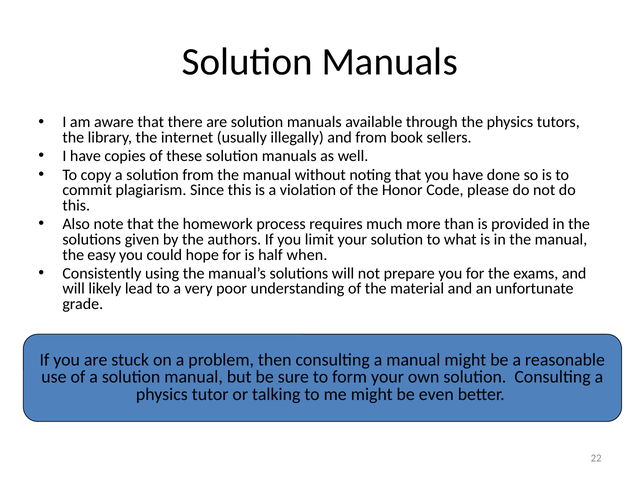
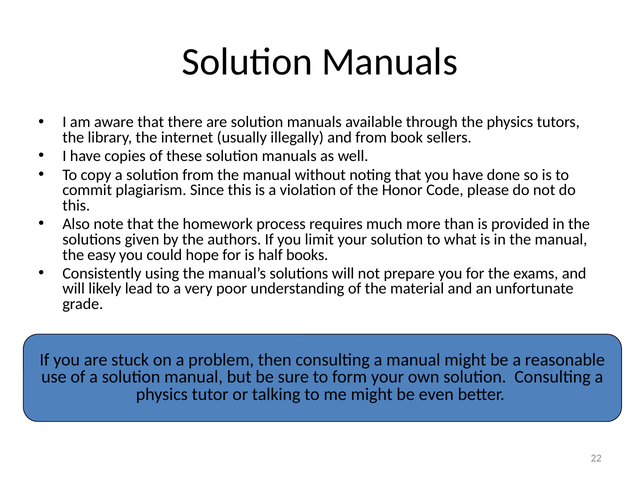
when: when -> books
